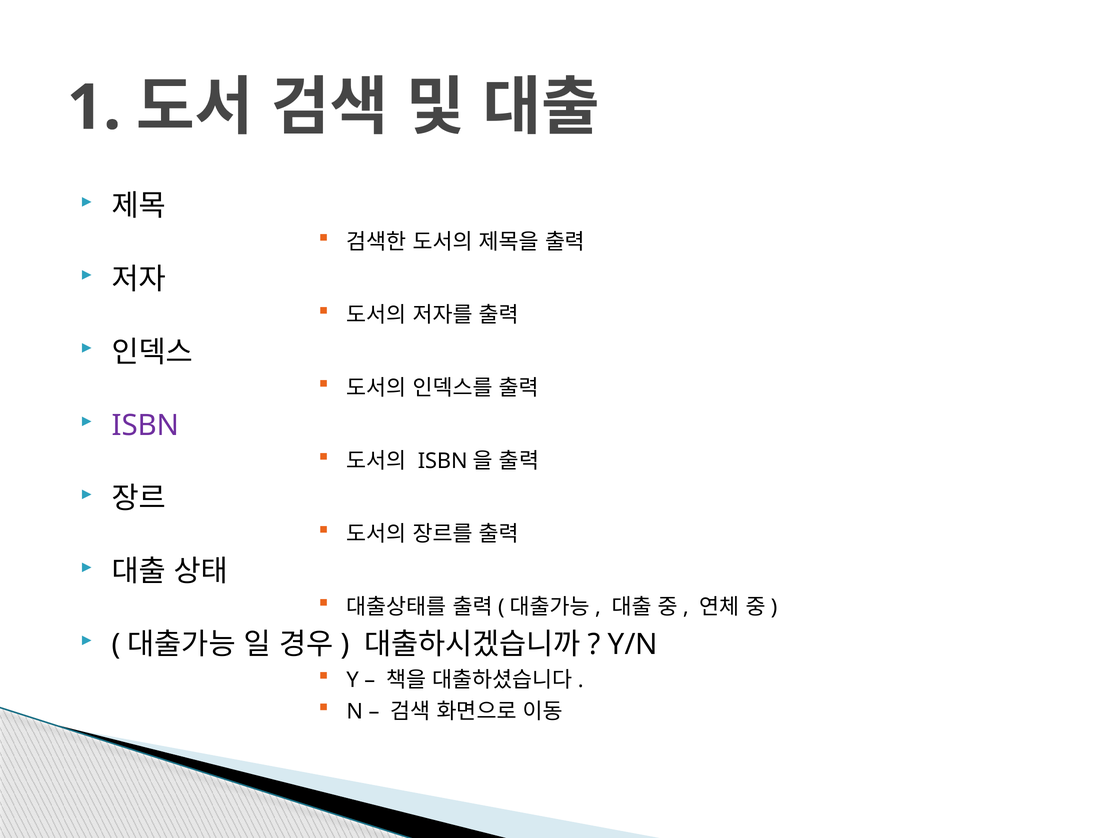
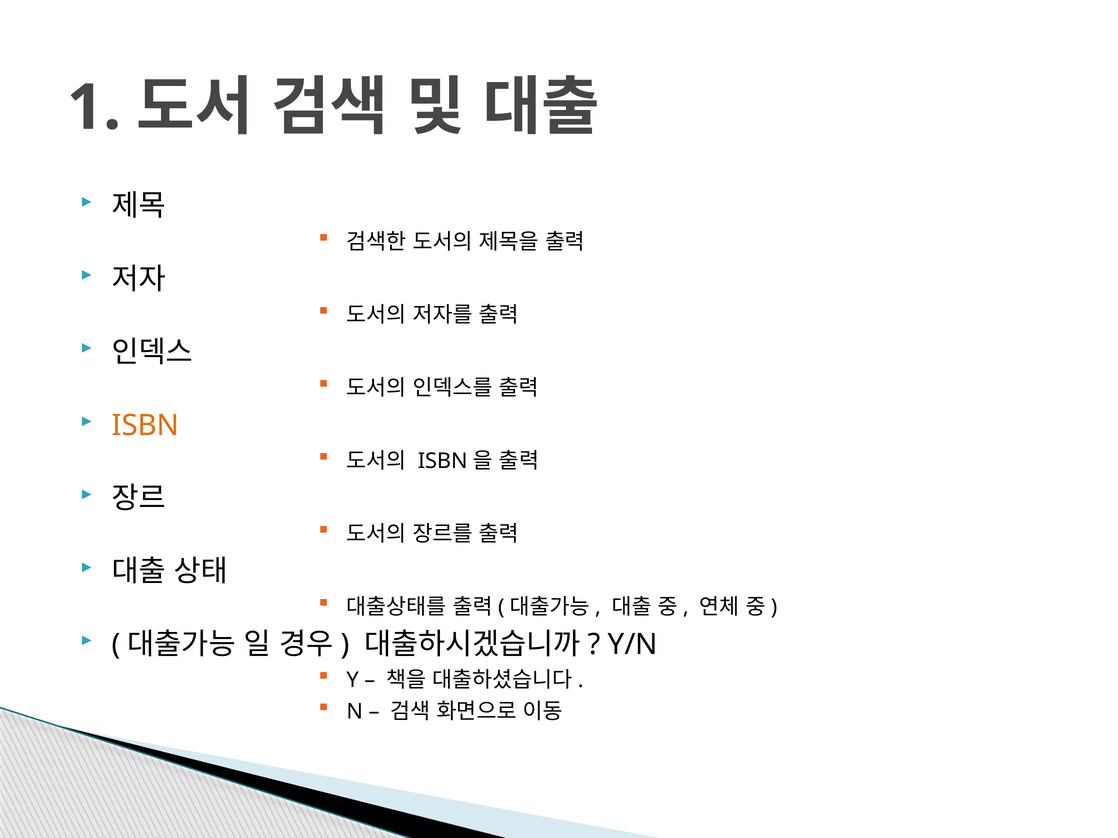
ISBN colour: purple -> orange
